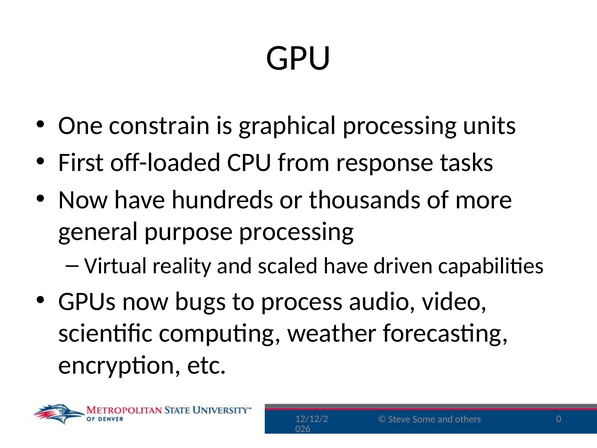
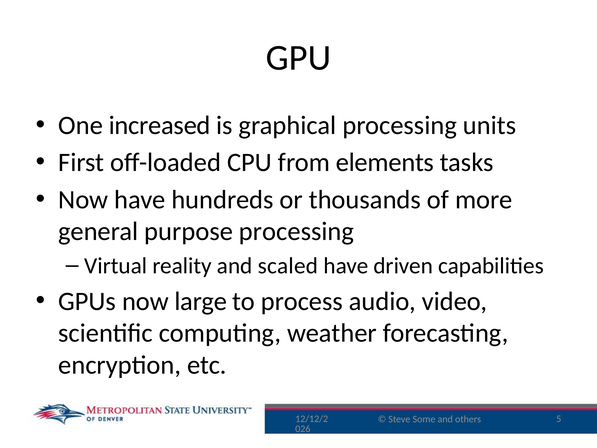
constrain: constrain -> increased
response: response -> elements
bugs: bugs -> large
0: 0 -> 5
